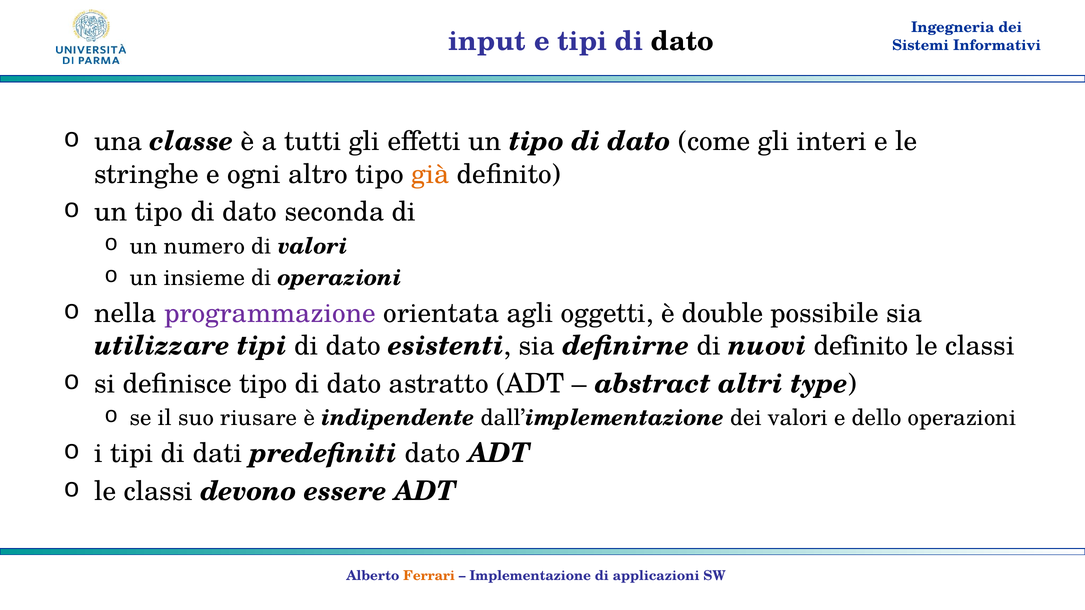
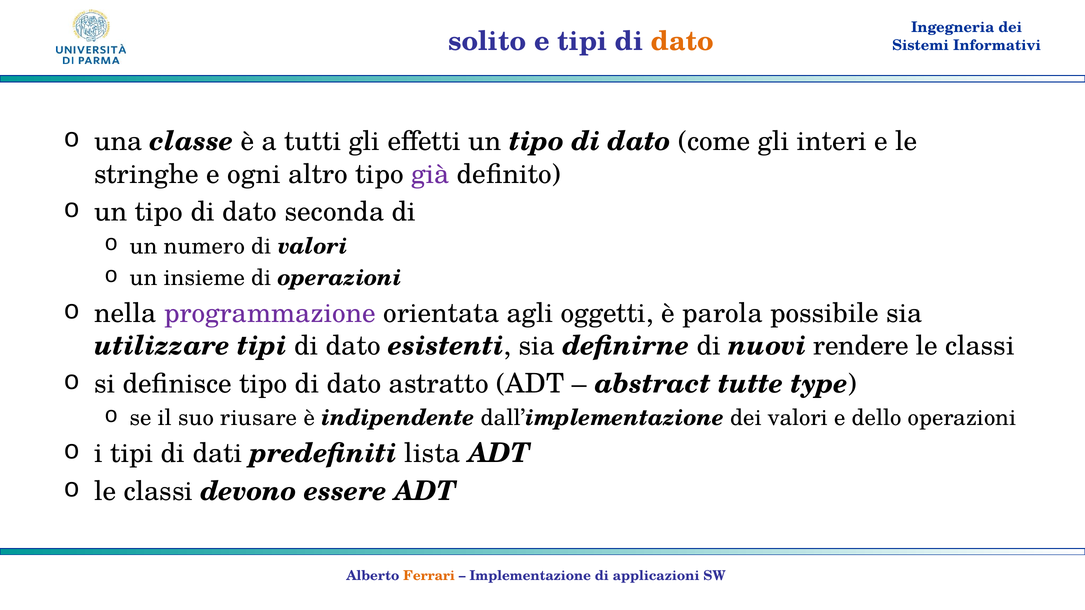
input: input -> solito
dato at (682, 41) colour: black -> orange
già colour: orange -> purple
double: double -> parola
nuovi definito: definito -> rendere
altri: altri -> tutte
predefiniti dato: dato -> lista
